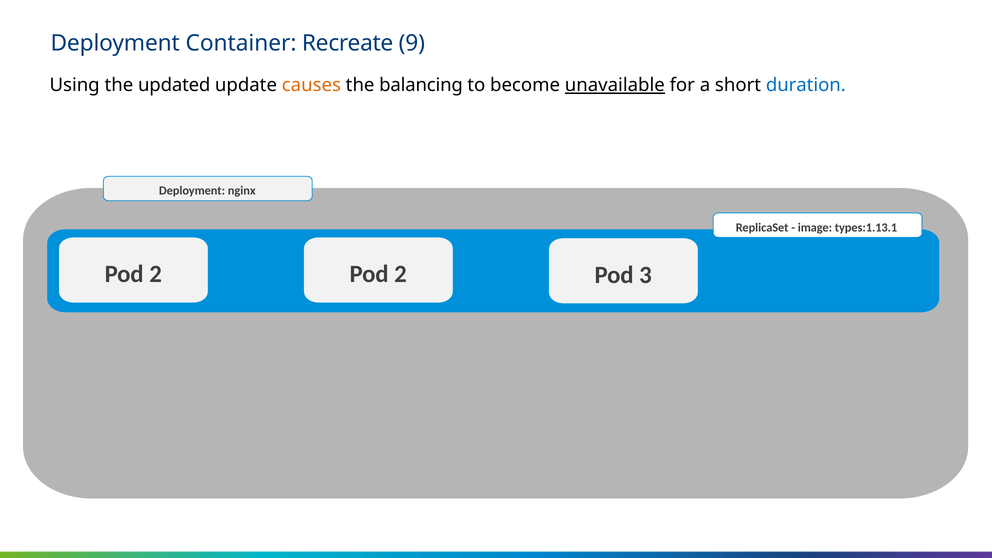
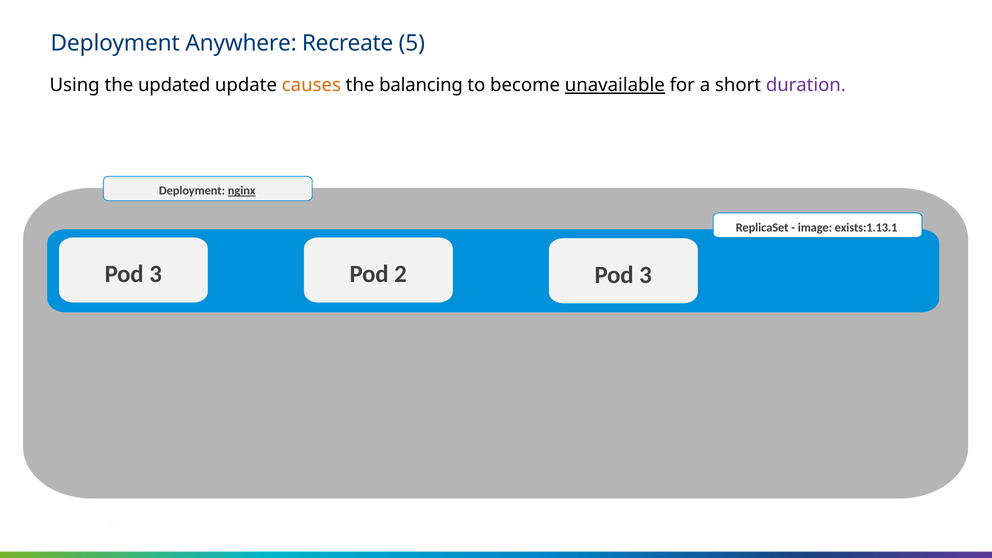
Container: Container -> Anywhere
9: 9 -> 5
duration colour: blue -> purple
nginx underline: none -> present
types:1.13.1: types:1.13.1 -> exists:1.13.1
2 at (156, 274): 2 -> 3
